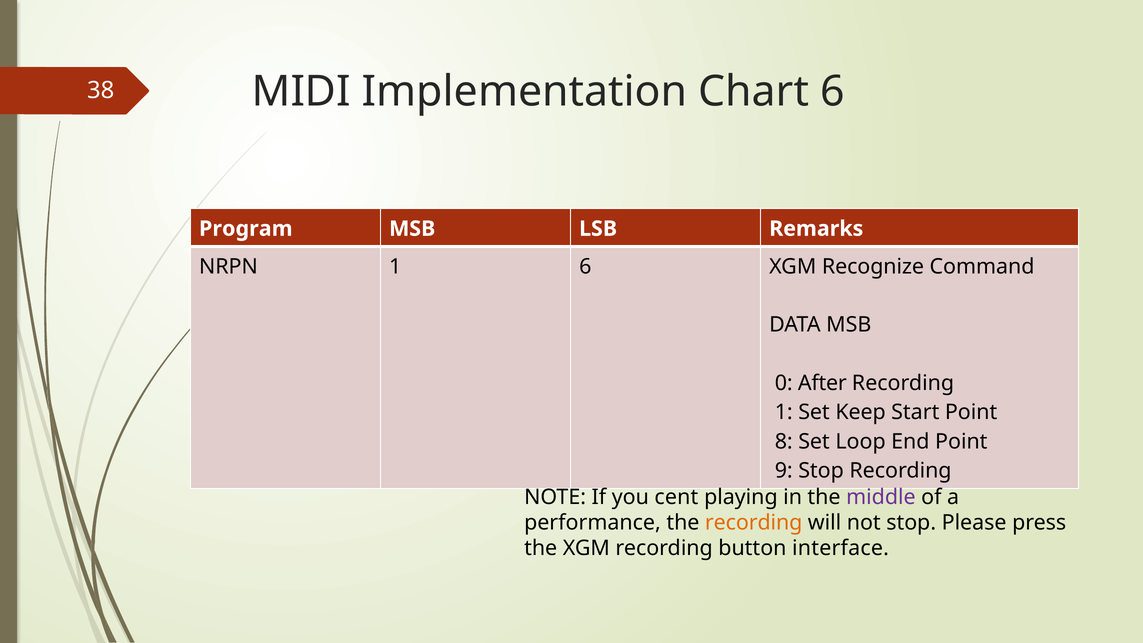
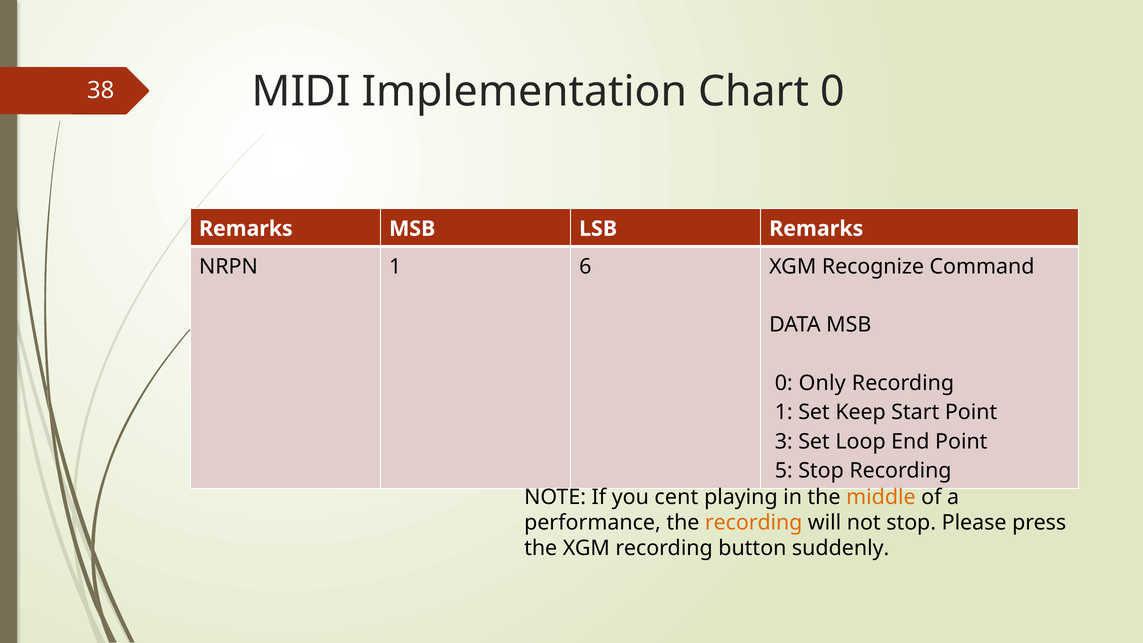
Chart 6: 6 -> 0
Program at (246, 229): Program -> Remarks
After: After -> Only
8: 8 -> 3
9: 9 -> 5
middle colour: purple -> orange
interface: interface -> suddenly
